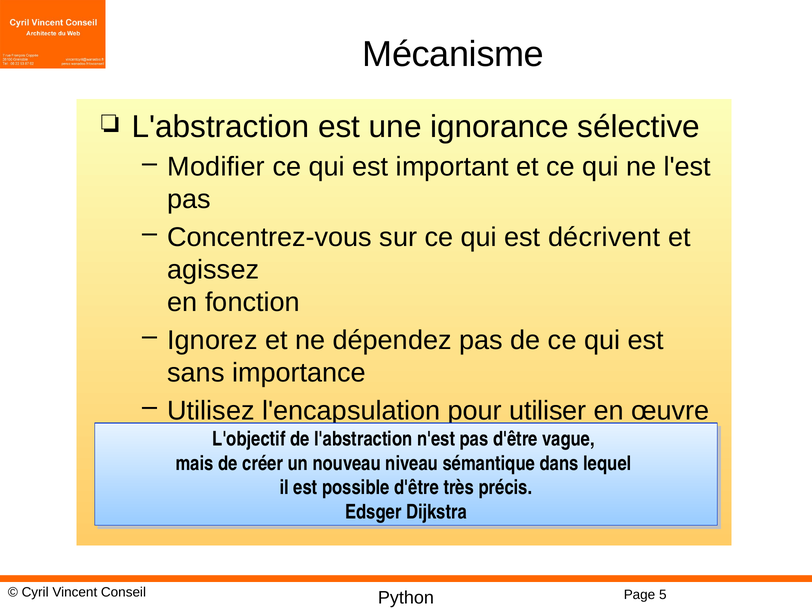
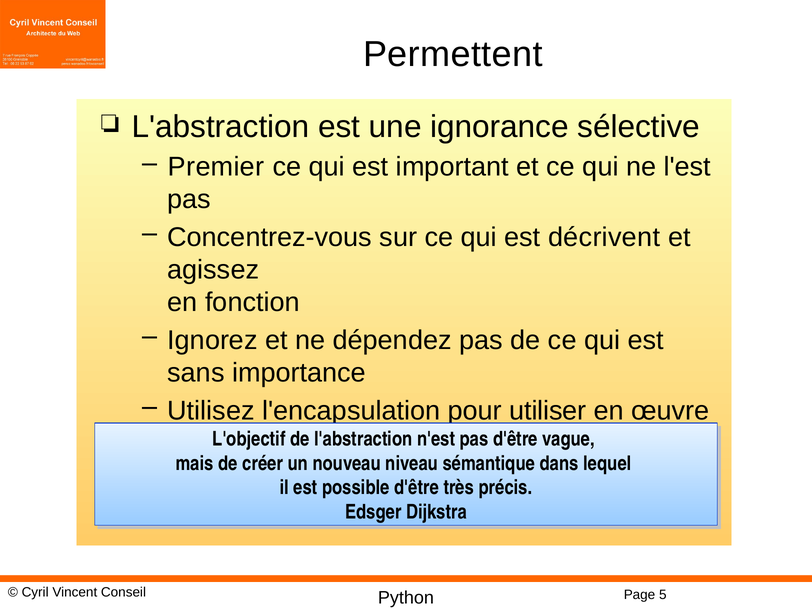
Mécanisme: Mécanisme -> Permettent
Modifier: Modifier -> Premier
